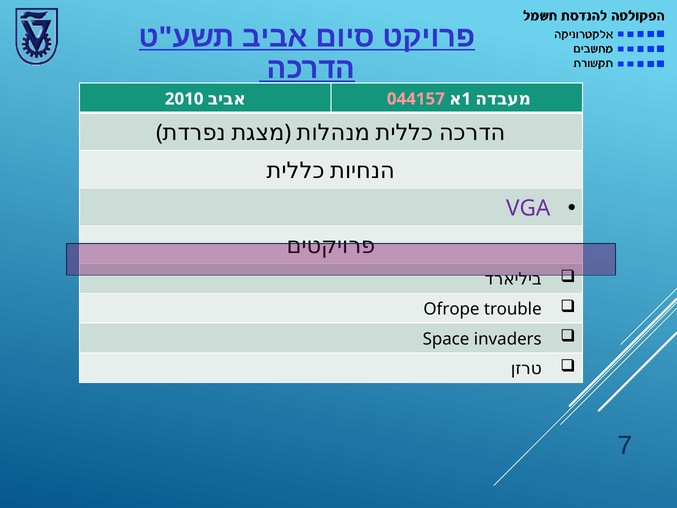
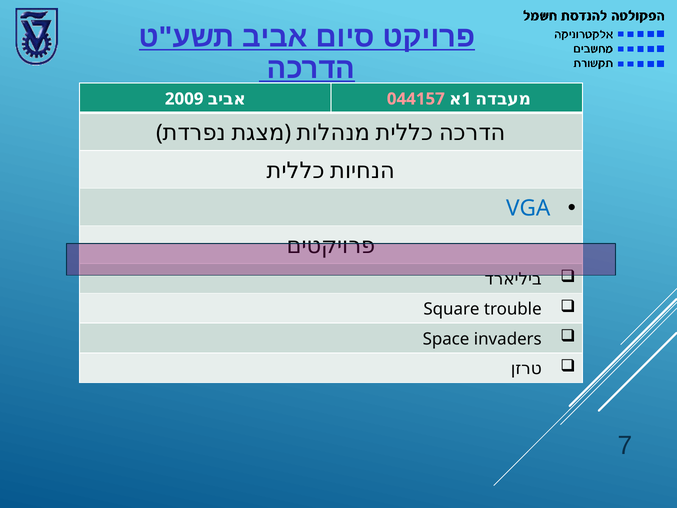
2010: 2010 -> 2009
VGA colour: purple -> blue
Ofrope: Ofrope -> Square
